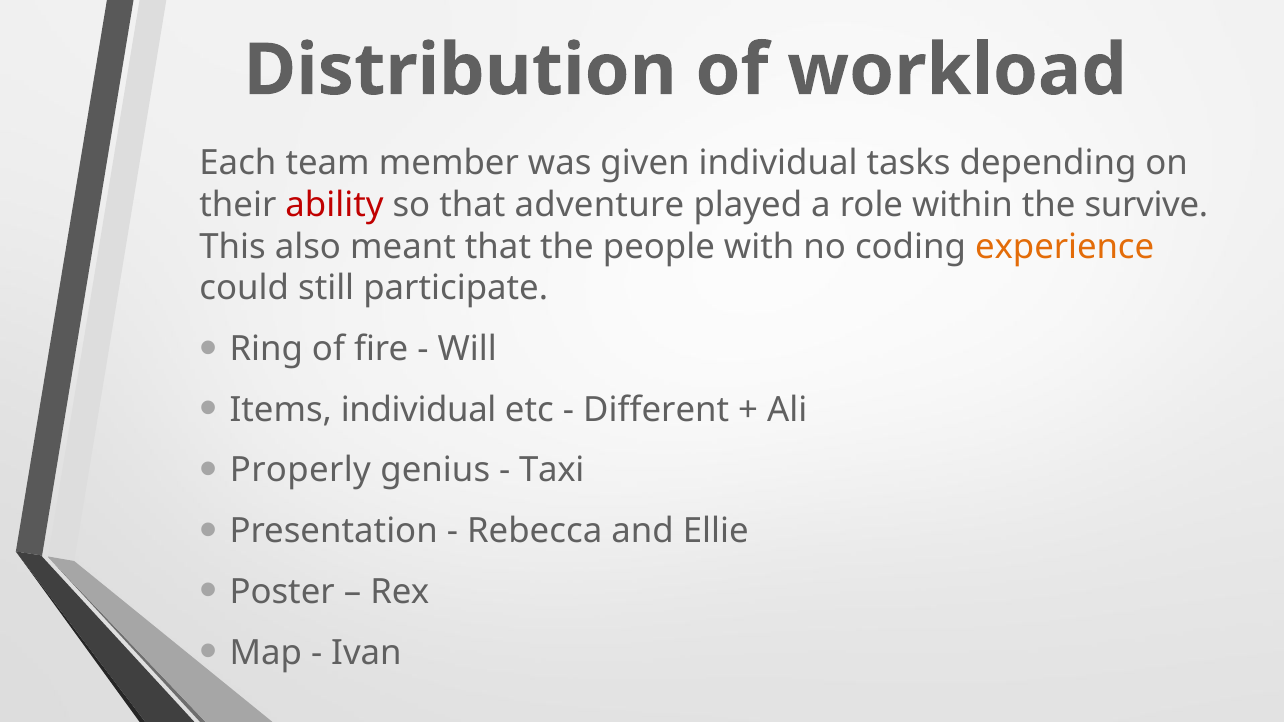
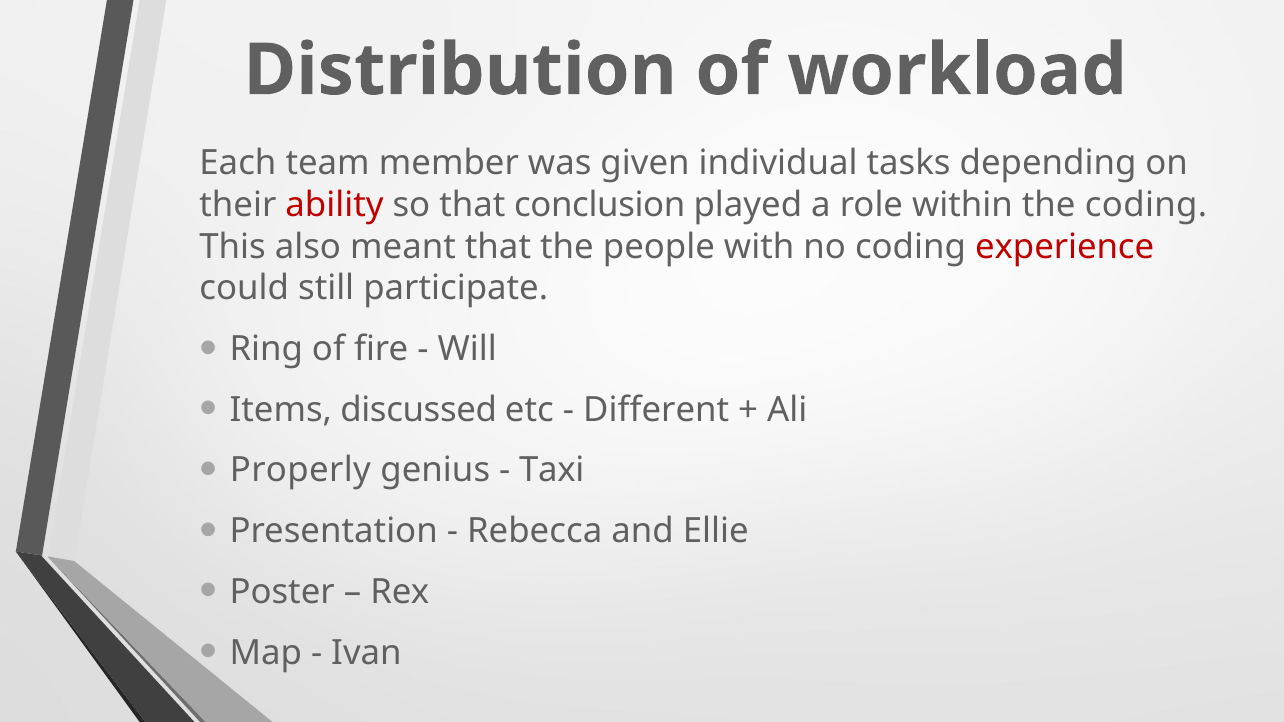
adventure: adventure -> conclusion
the survive: survive -> coding
experience colour: orange -> red
Items individual: individual -> discussed
